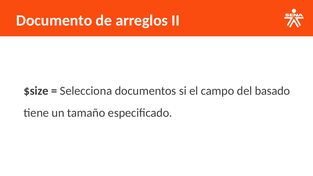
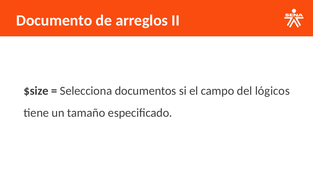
basado: basado -> lógicos
